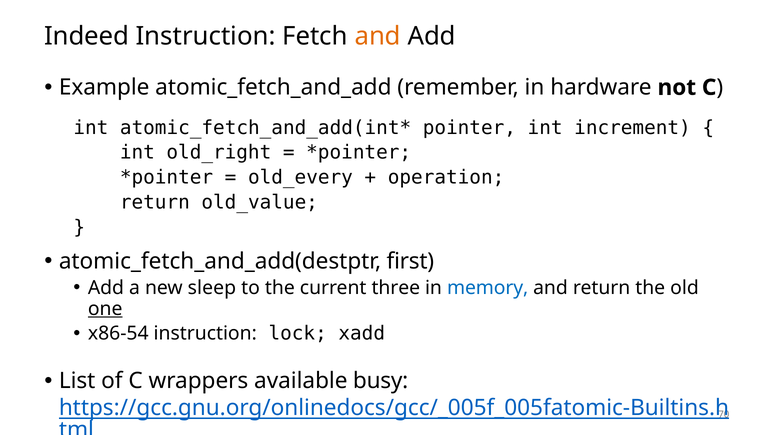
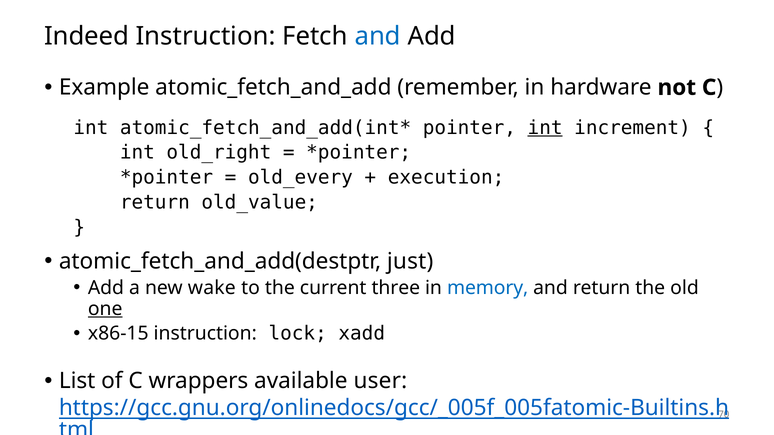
and at (378, 36) colour: orange -> blue
int at (545, 128) underline: none -> present
operation: operation -> execution
first: first -> just
sleep: sleep -> wake
x86-54: x86-54 -> x86-15
busy: busy -> user
